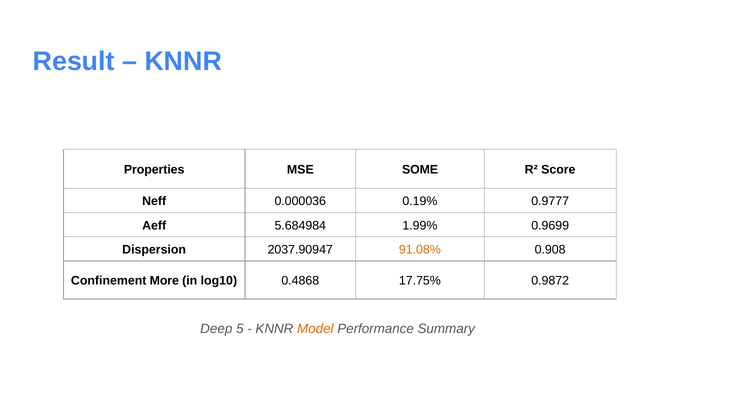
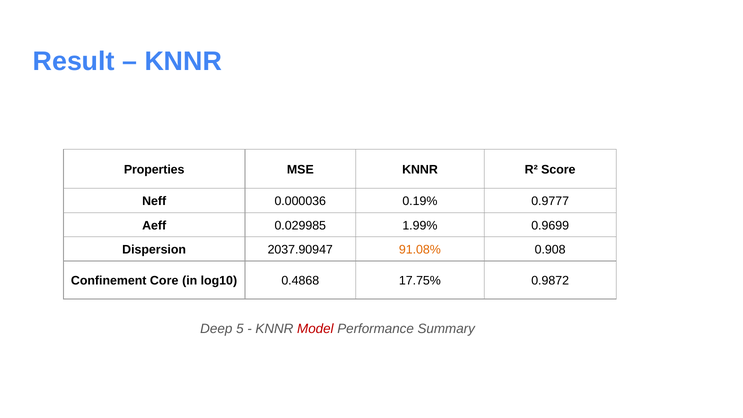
MSE SOME: SOME -> KNNR
5.684984: 5.684984 -> 0.029985
More: More -> Core
Model colour: orange -> red
